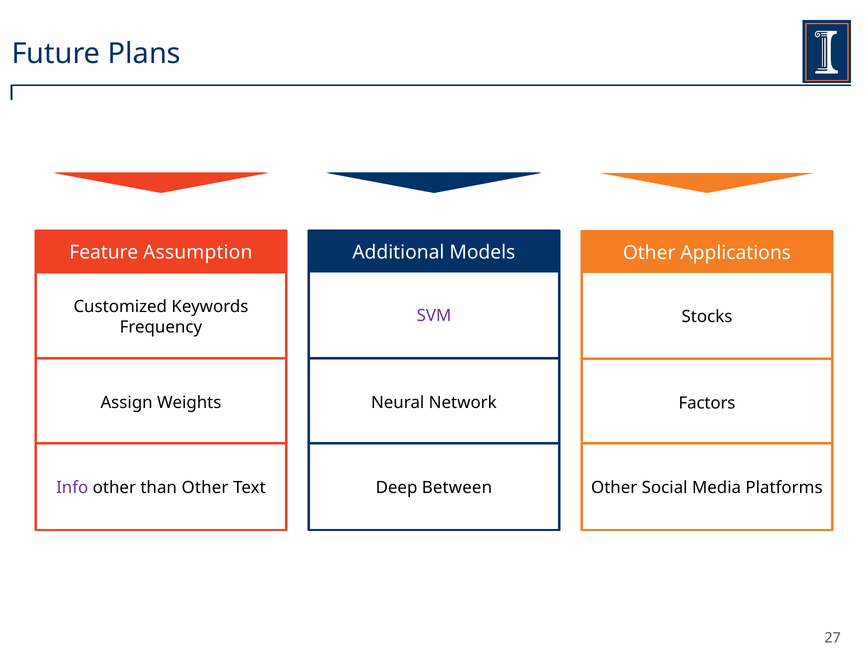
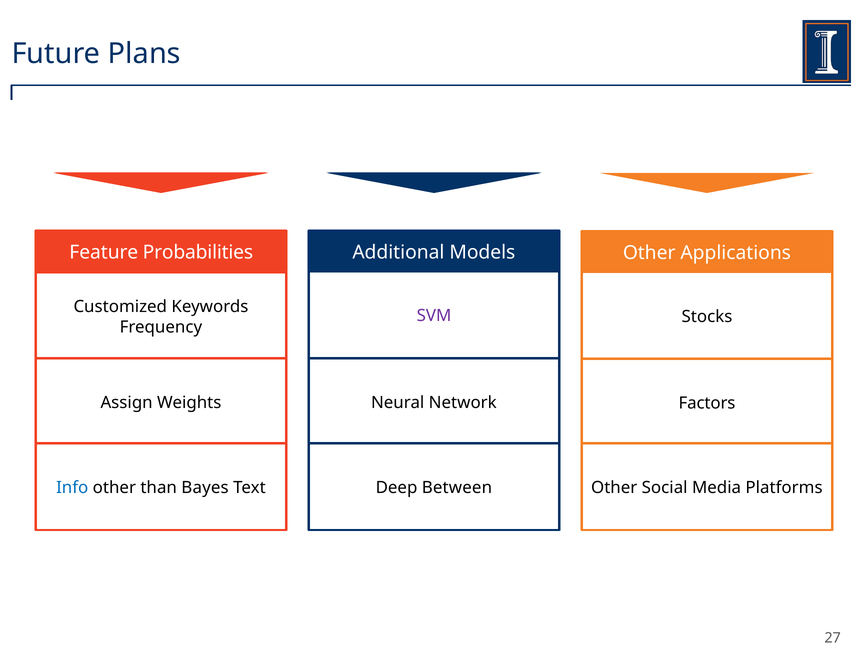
Assumption: Assumption -> Probabilities
Info colour: purple -> blue
than Other: Other -> Bayes
